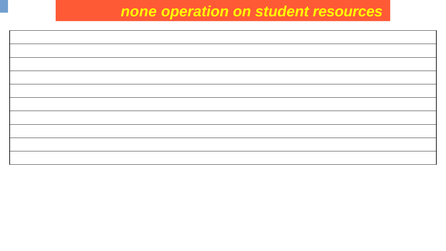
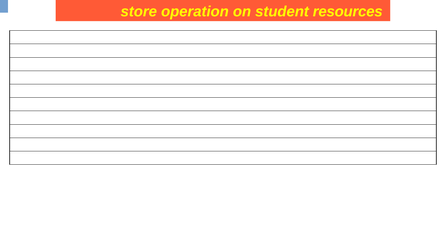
none: none -> store
